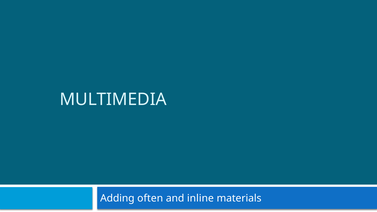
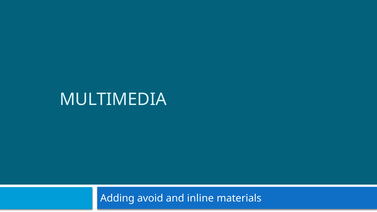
often: often -> avoid
